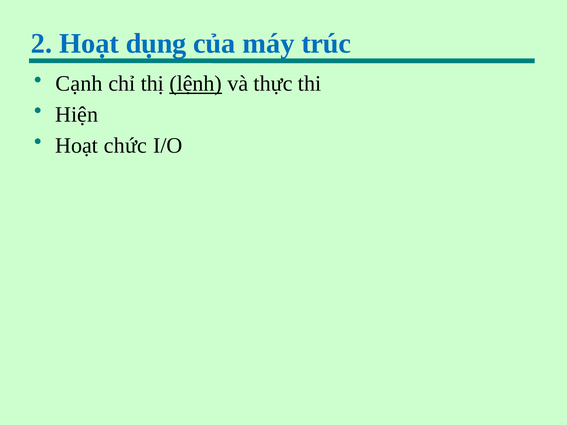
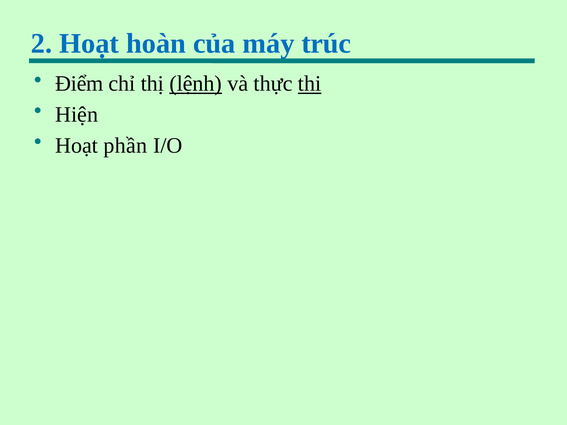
dụng: dụng -> hoàn
Cạnh: Cạnh -> Điểm
thi underline: none -> present
chức: chức -> phần
